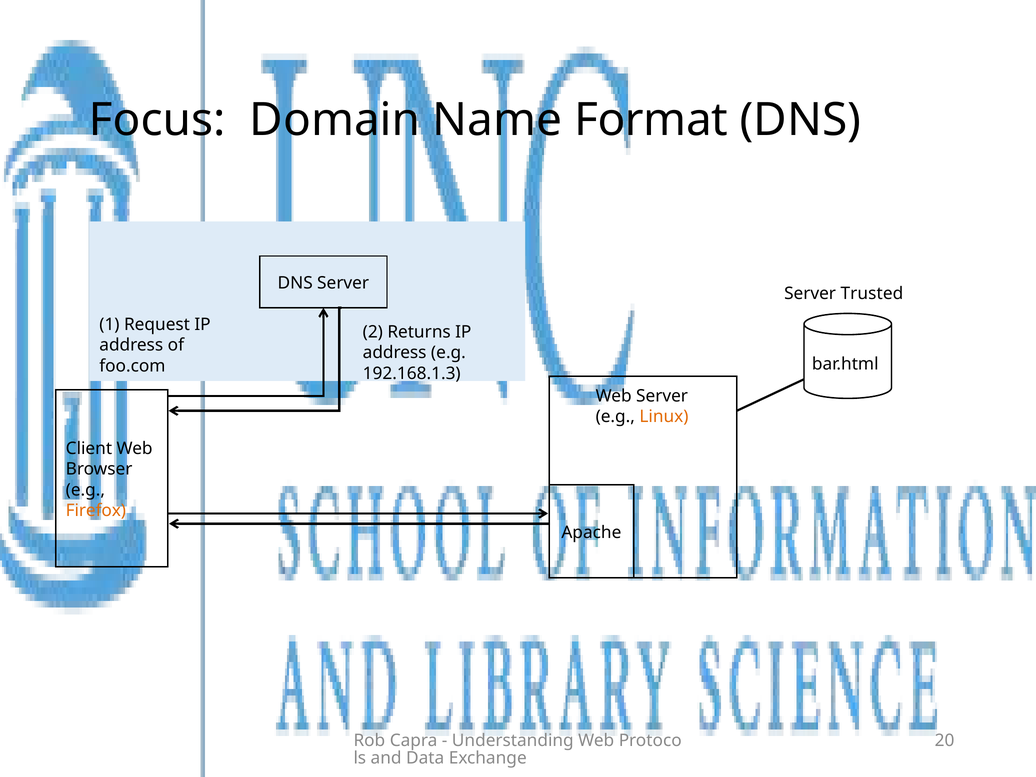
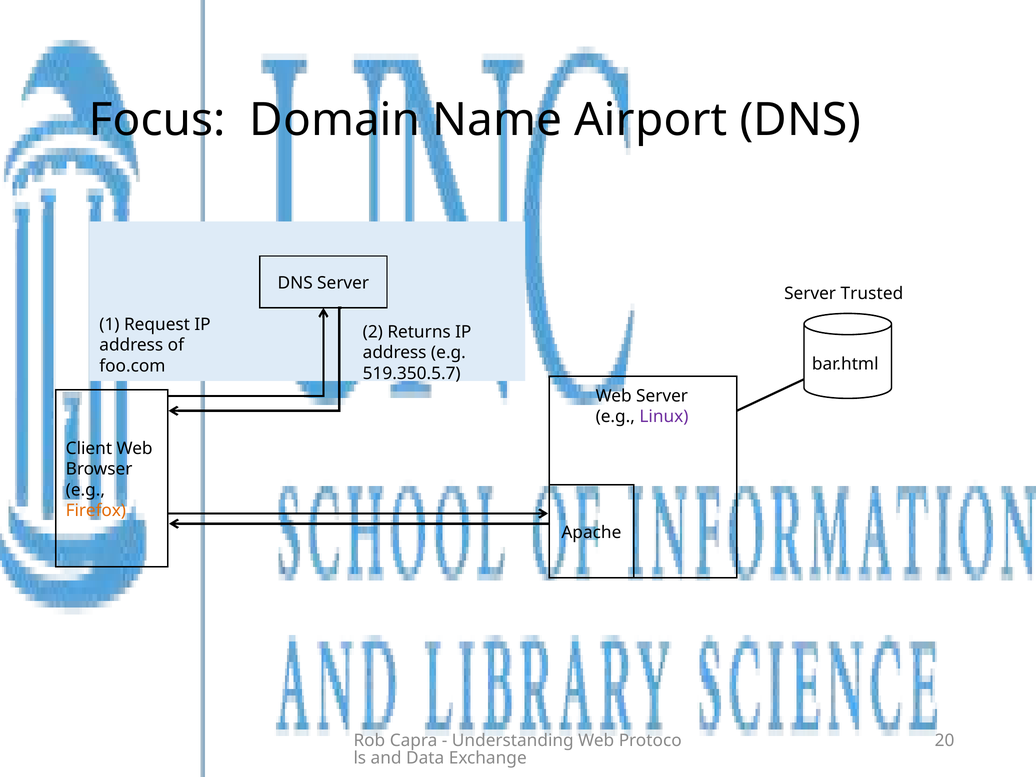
Format: Format -> Airport
192.168.1.3: 192.168.1.3 -> 519.350.5.7
Linux colour: orange -> purple
